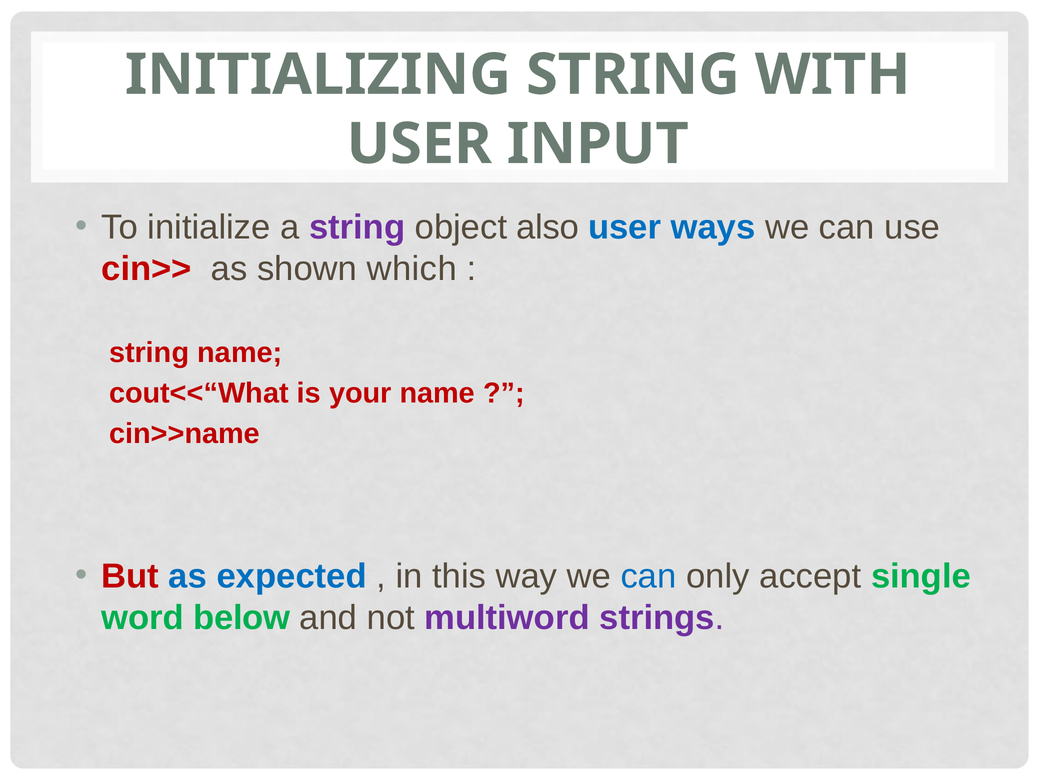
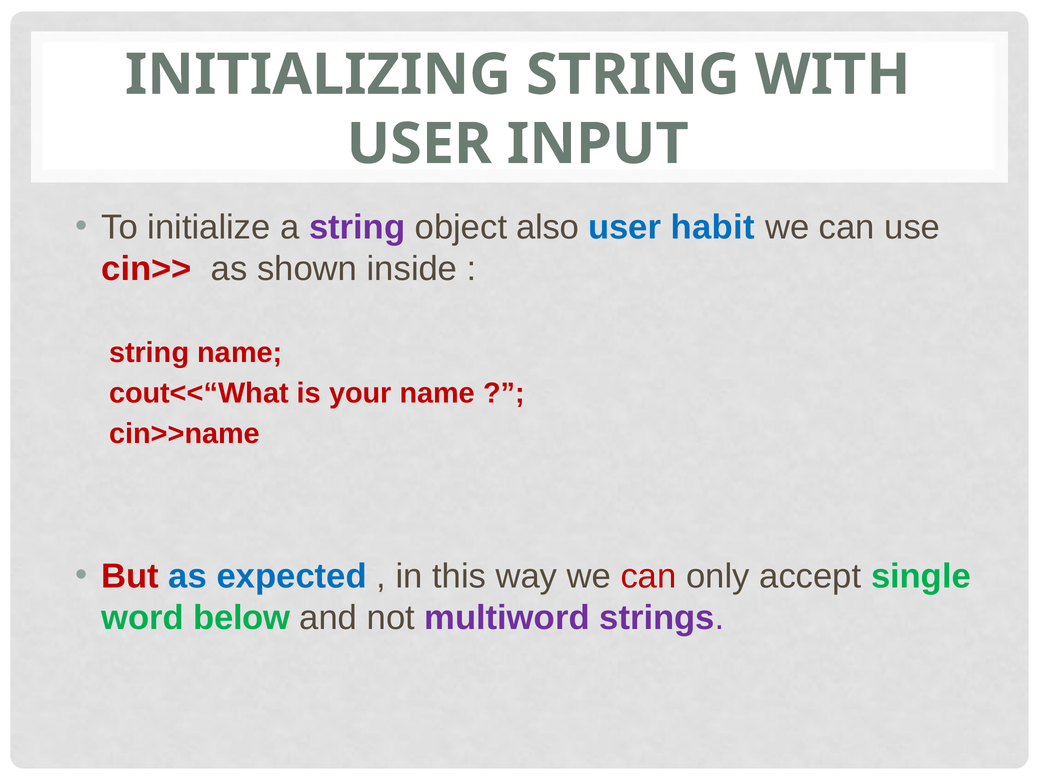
ways: ways -> habit
which: which -> inside
can at (649, 576) colour: blue -> red
